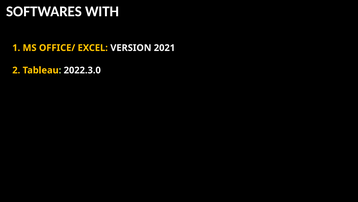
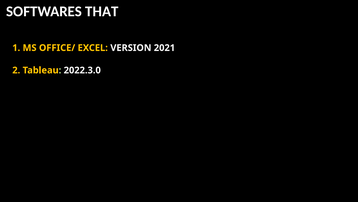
WITH: WITH -> THAT
